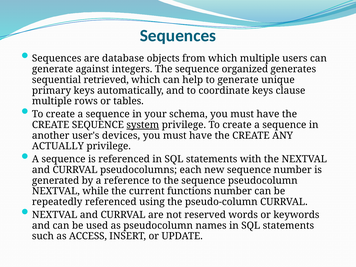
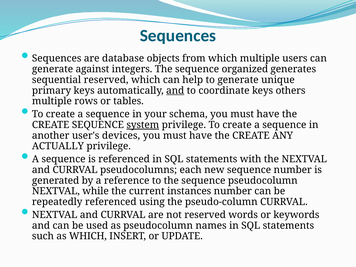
sequential retrieved: retrieved -> reserved
and at (175, 90) underline: none -> present
clause: clause -> others
functions: functions -> instances
as ACCESS: ACCESS -> WHICH
